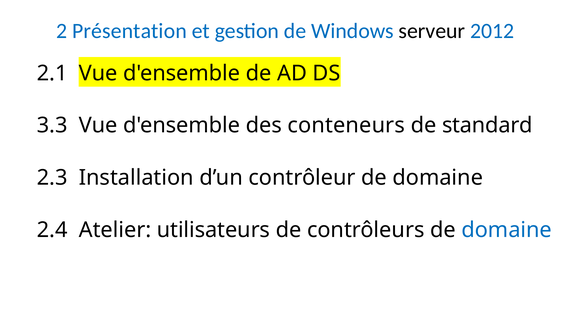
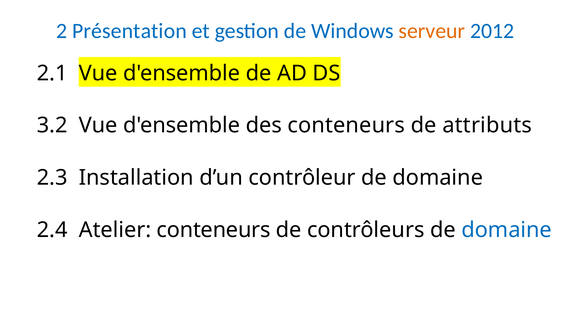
serveur colour: black -> orange
3.3: 3.3 -> 3.2
standard: standard -> attributs
Atelier utilisateurs: utilisateurs -> conteneurs
